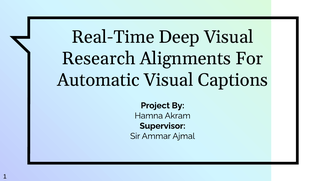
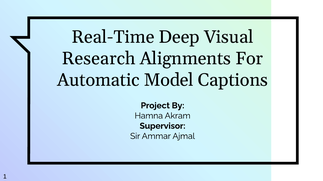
Automatic Visual: Visual -> Model
